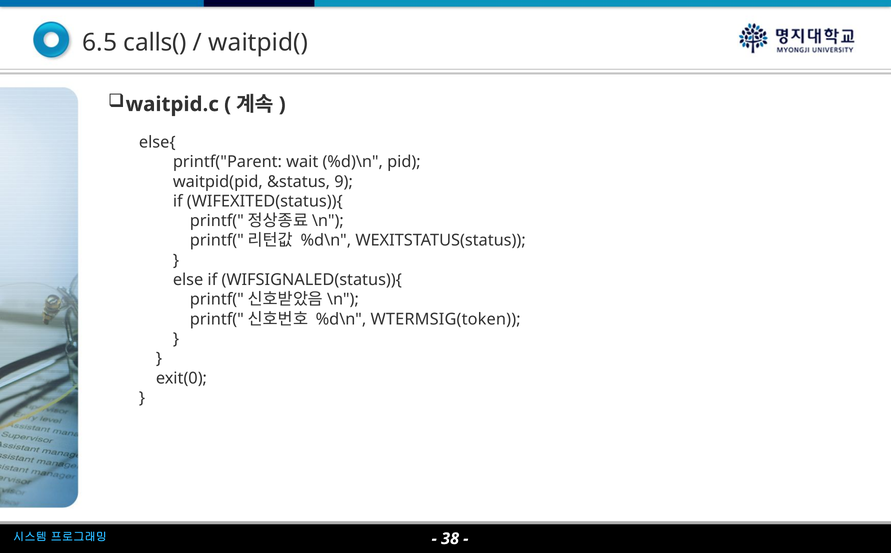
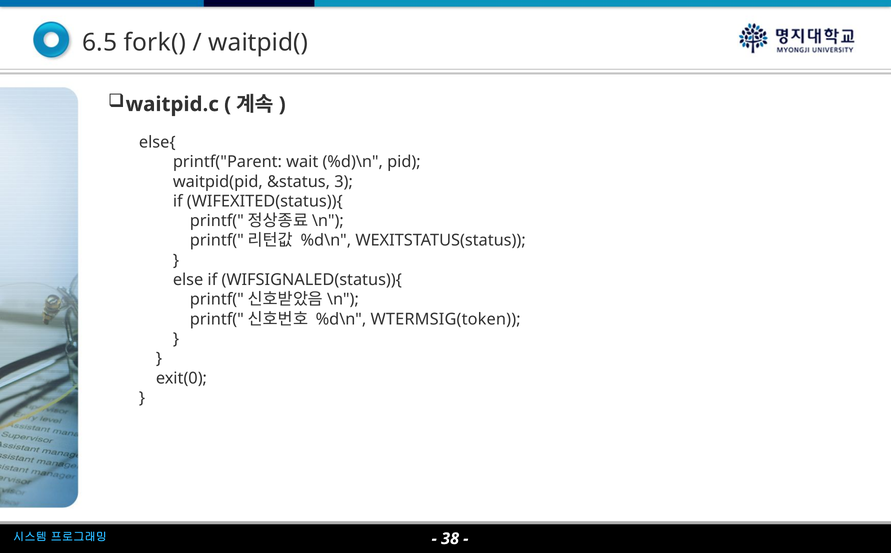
calls(: calls( -> fork(
9: 9 -> 3
